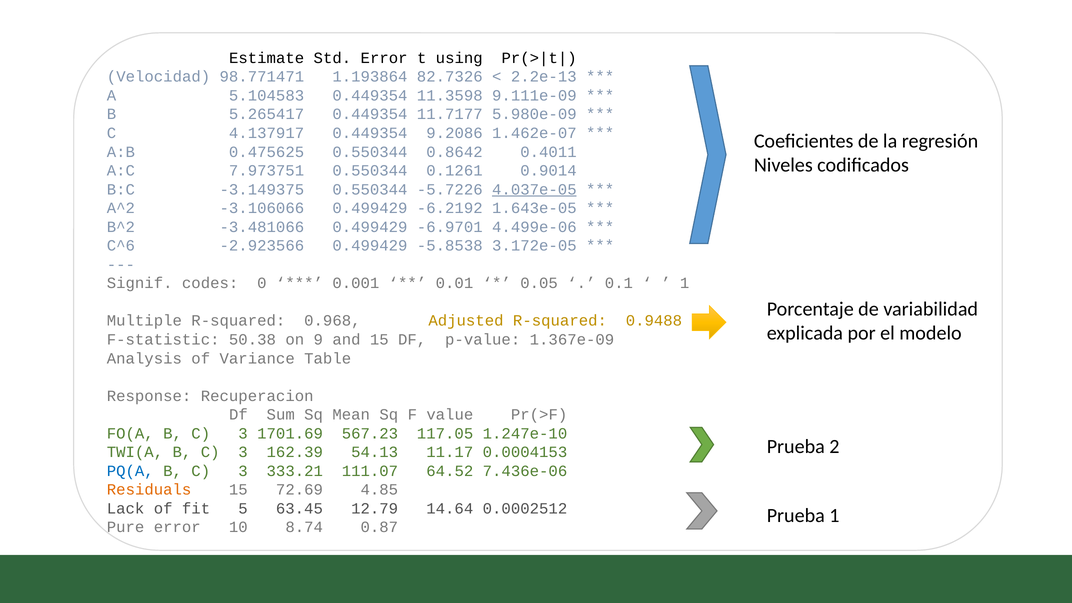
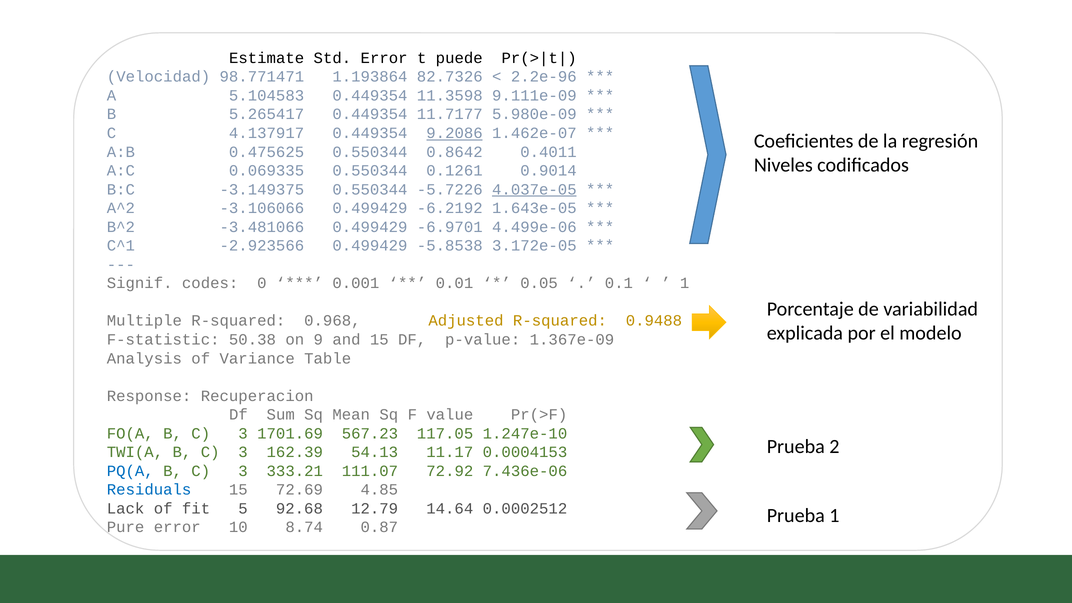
using: using -> puede
2.2e-13: 2.2e-13 -> 2.2e-96
9.2086 underline: none -> present
7.973751: 7.973751 -> 0.069335
C^6: C^6 -> C^1
64.52: 64.52 -> 72.92
Residuals colour: orange -> blue
63.45: 63.45 -> 92.68
